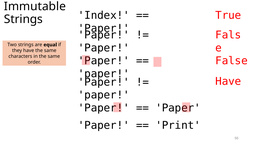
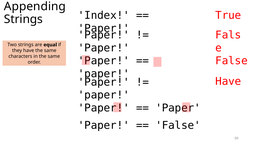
Immutable: Immutable -> Appending
Print at (178, 125): Print -> False
